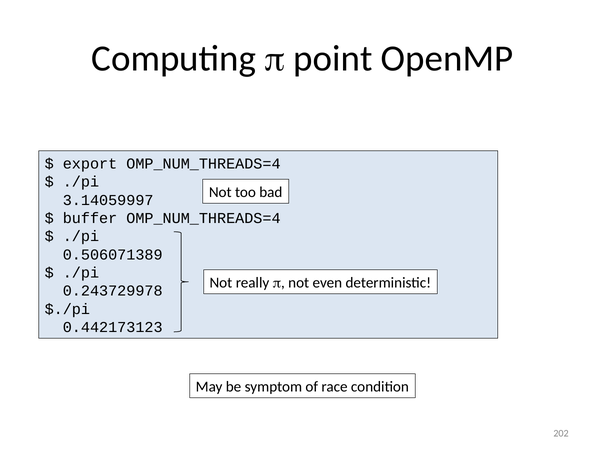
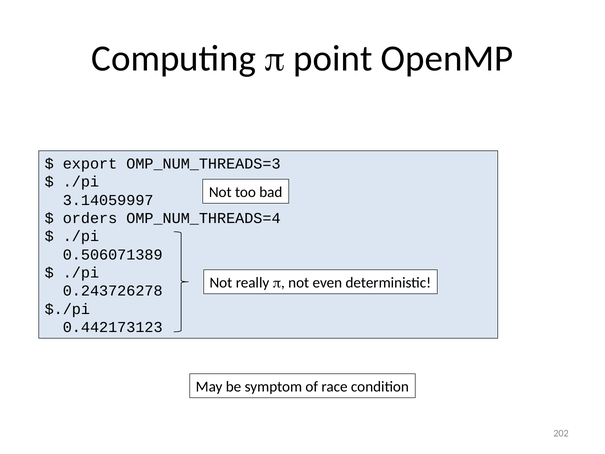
export OMP_NUM_THREADS=4: OMP_NUM_THREADS=4 -> OMP_NUM_THREADS=3
buffer: buffer -> orders
0.243729978: 0.243729978 -> 0.243726278
